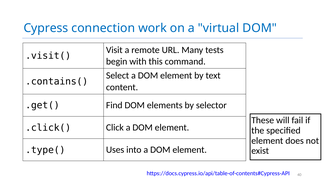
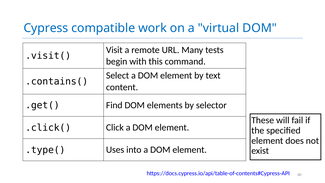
connection: connection -> compatible
